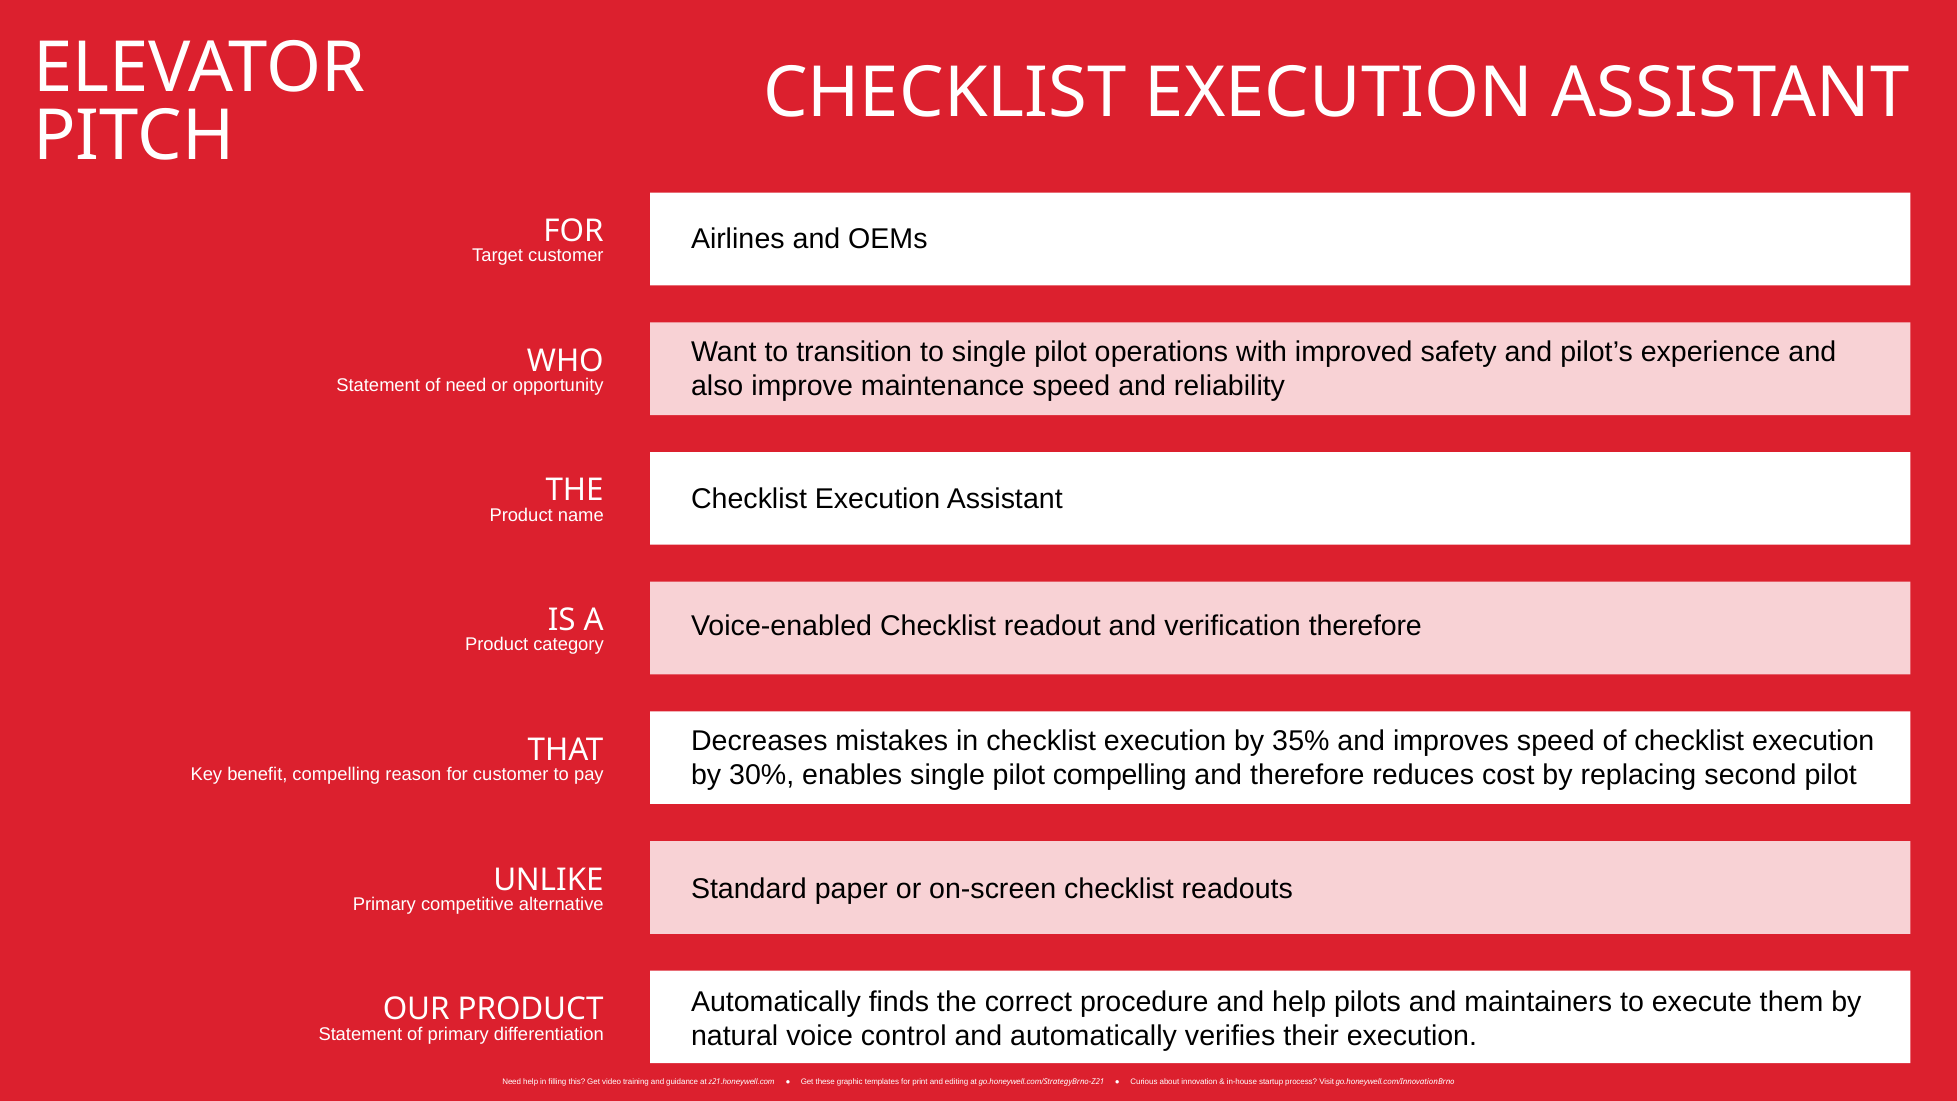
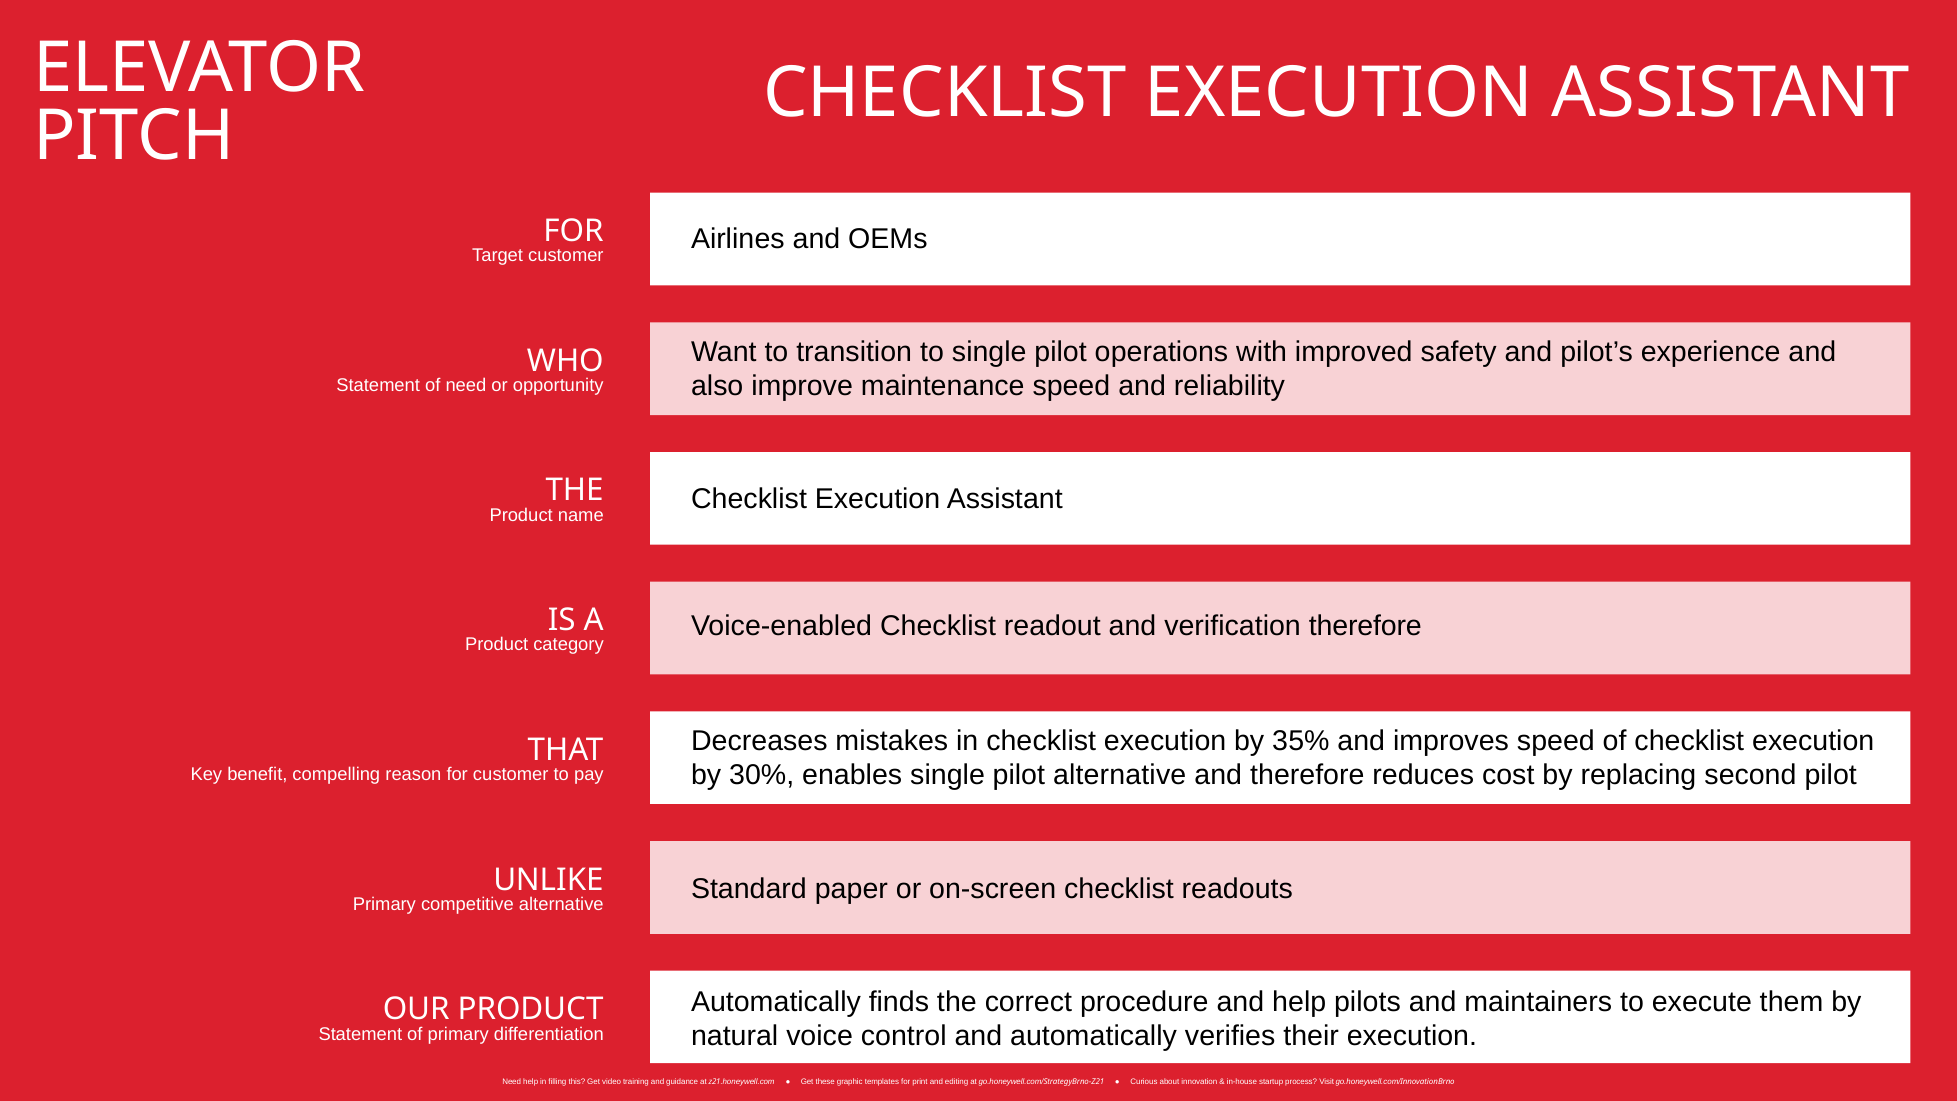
pilot compelling: compelling -> alternative
